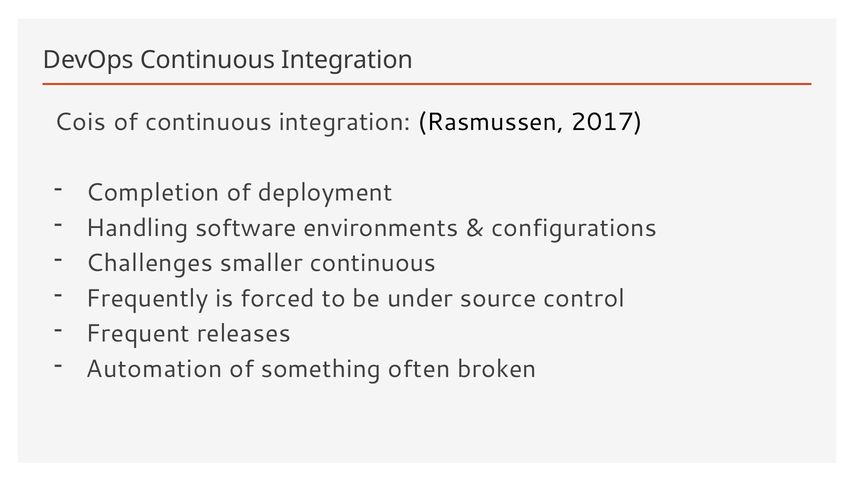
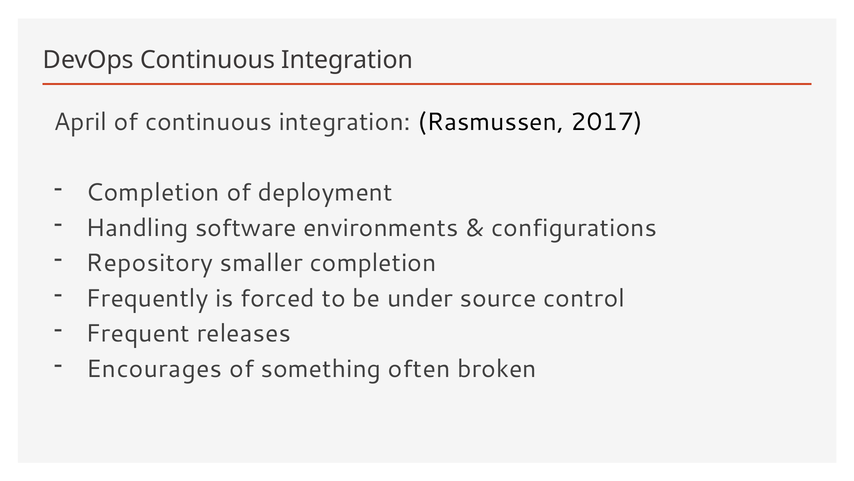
Cois: Cois -> April
Challenges: Challenges -> Repository
smaller continuous: continuous -> completion
Automation: Automation -> Encourages
